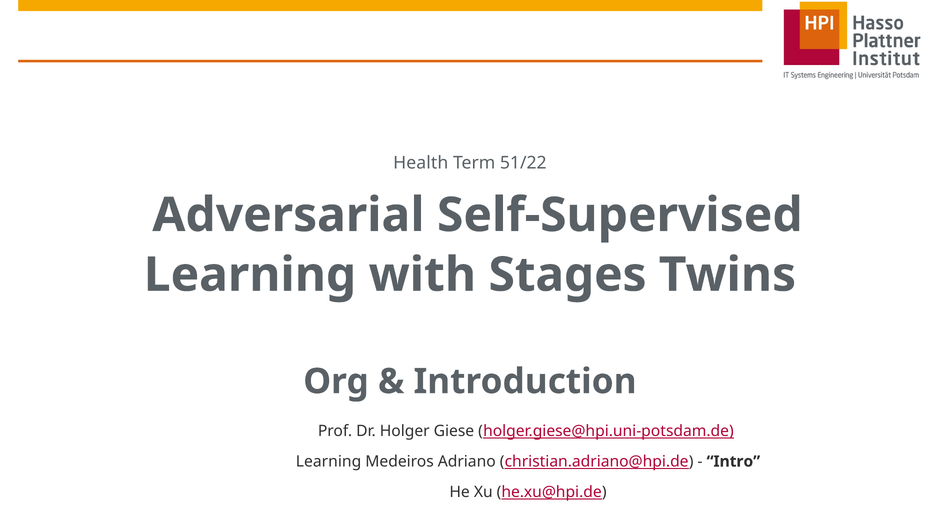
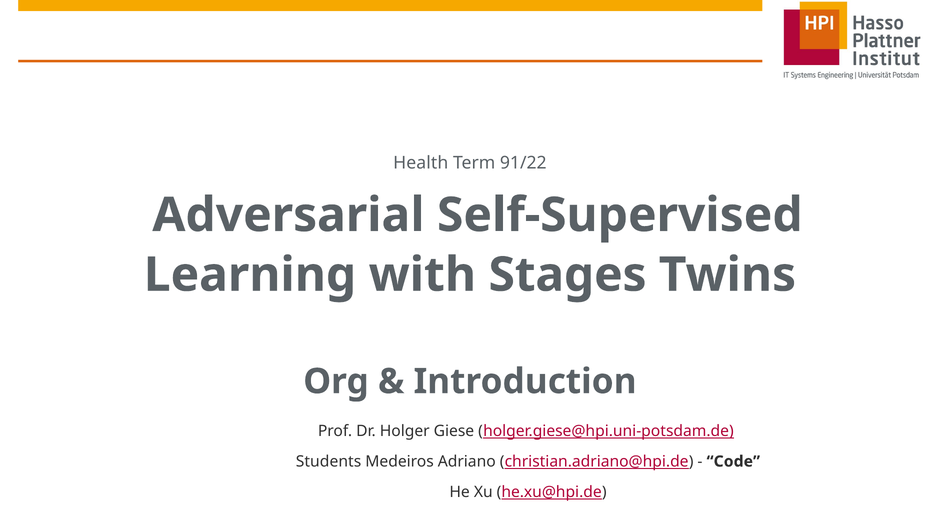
51/22: 51/22 -> 91/22
Learning at (329, 461): Learning -> Students
Intro: Intro -> Code
